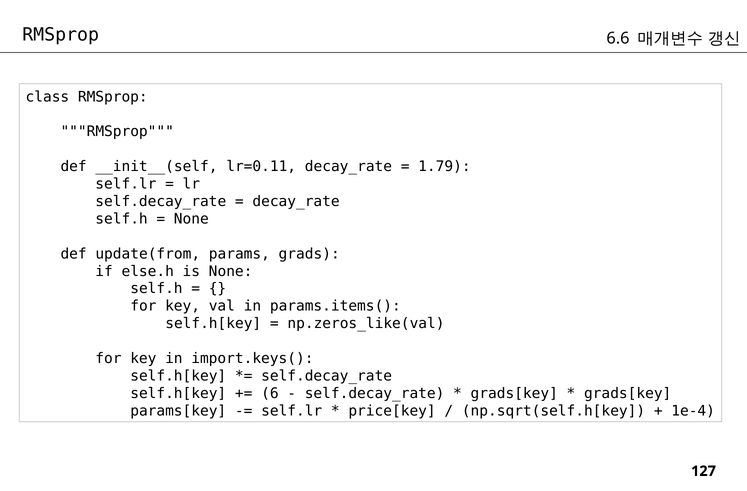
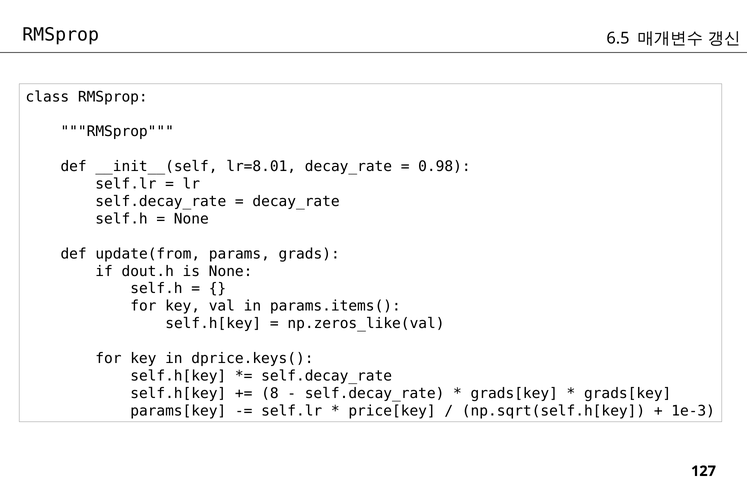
6.6: 6.6 -> 6.5
lr=0.11: lr=0.11 -> lr=8.01
1.79: 1.79 -> 0.98
else.h: else.h -> dout.h
import.keys(: import.keys( -> dprice.keys(
6: 6 -> 8
1e-4: 1e-4 -> 1e-3
